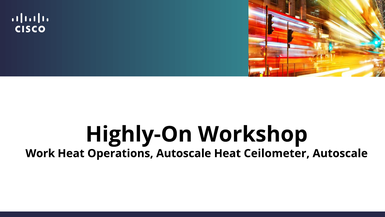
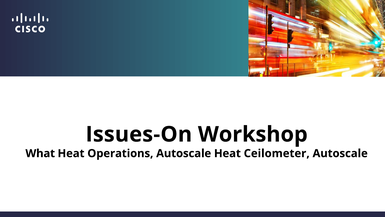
Highly-On: Highly-On -> Issues-On
Work: Work -> What
